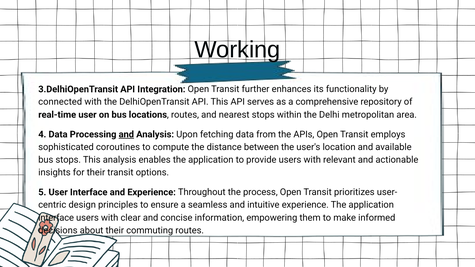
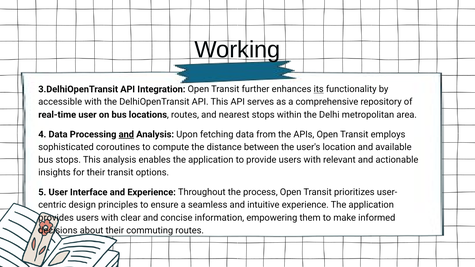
its underline: none -> present
connected: connected -> accessible
interface at (56, 218): interface -> provides
